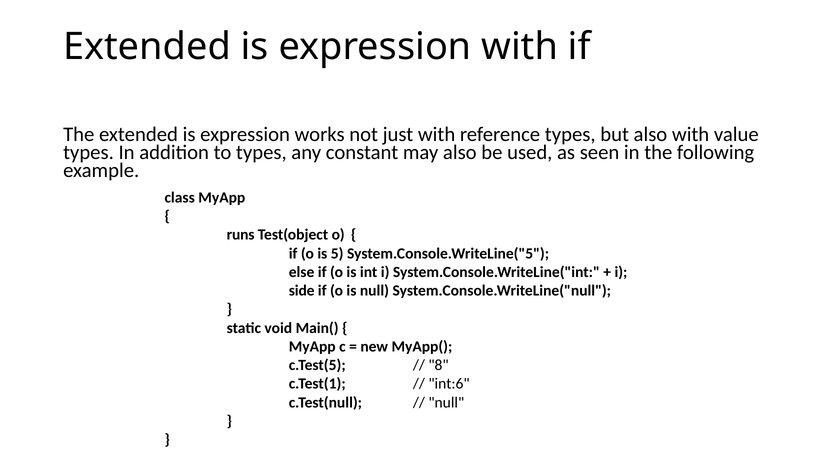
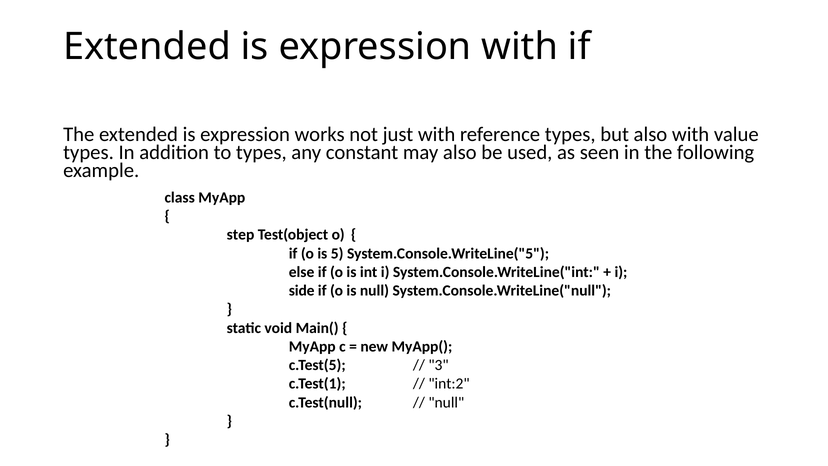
runs: runs -> step
8: 8 -> 3
int:6: int:6 -> int:2
